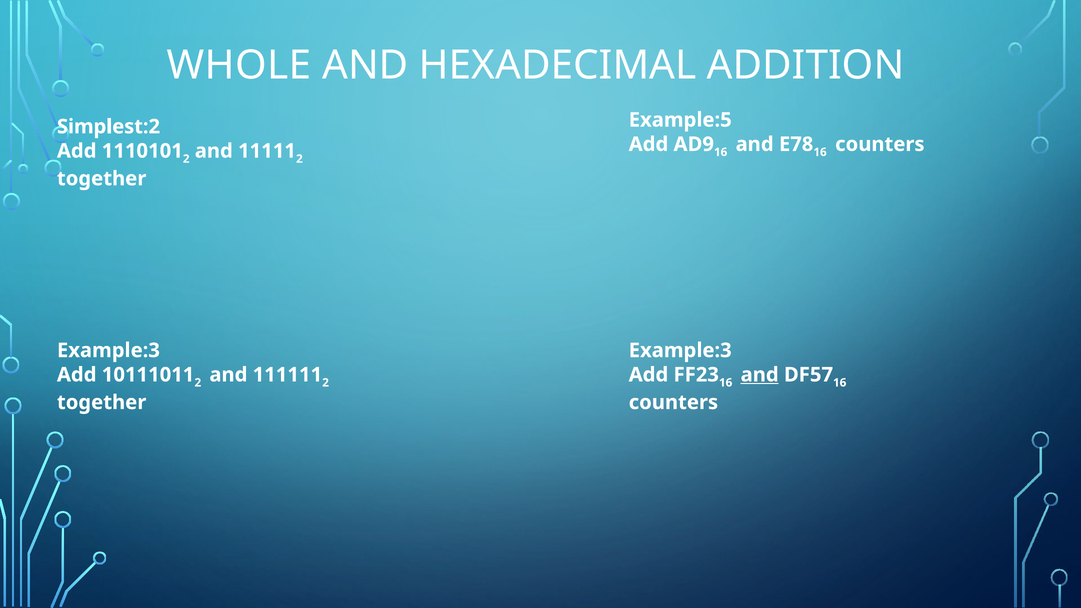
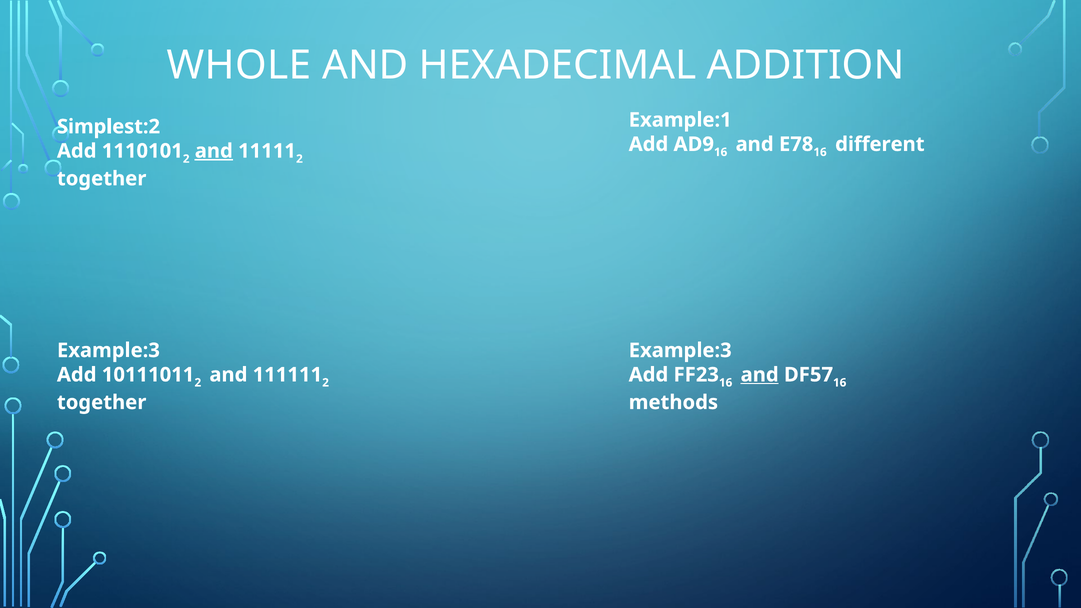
Example:5: Example:5 -> Example:1
counters at (880, 144): counters -> different
and at (214, 151) underline: none -> present
counters at (673, 402): counters -> methods
